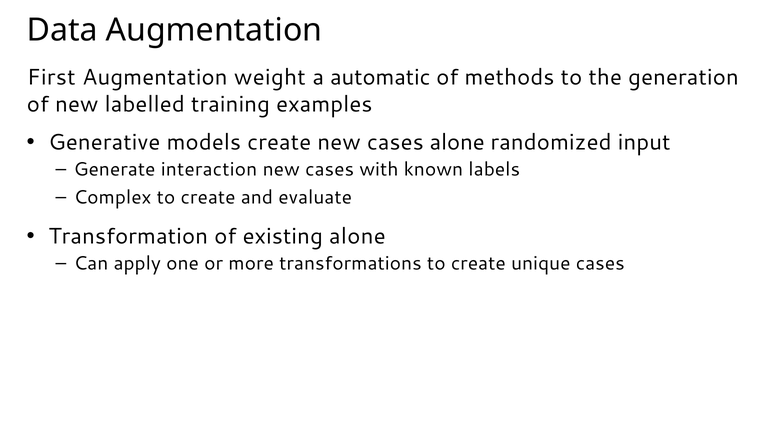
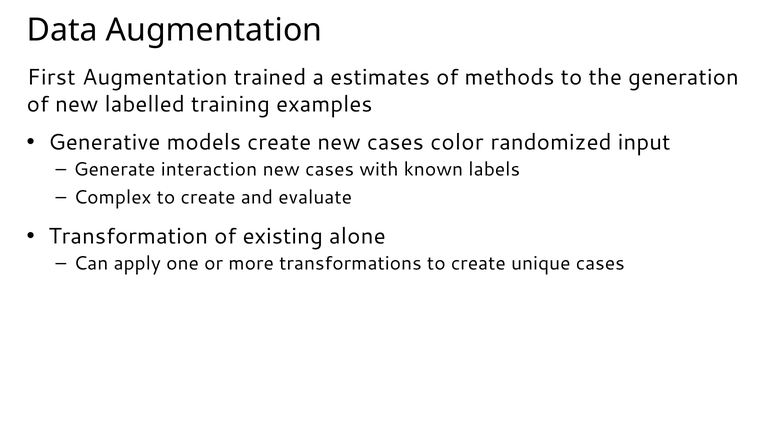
weight: weight -> trained
automatic: automatic -> estimates
cases alone: alone -> color
